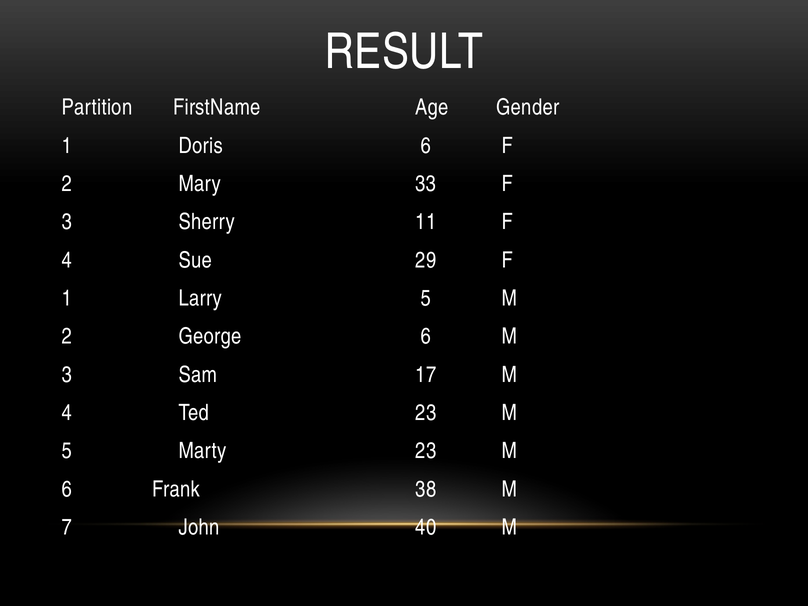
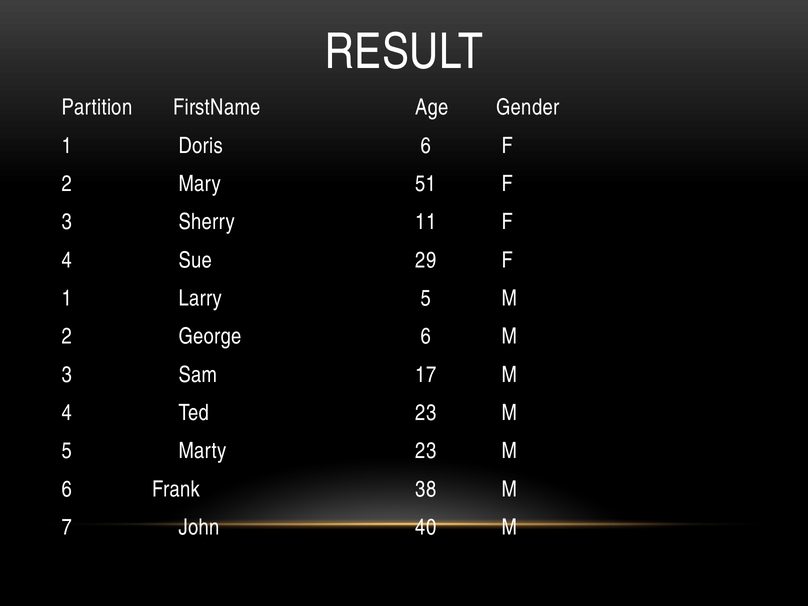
33: 33 -> 51
